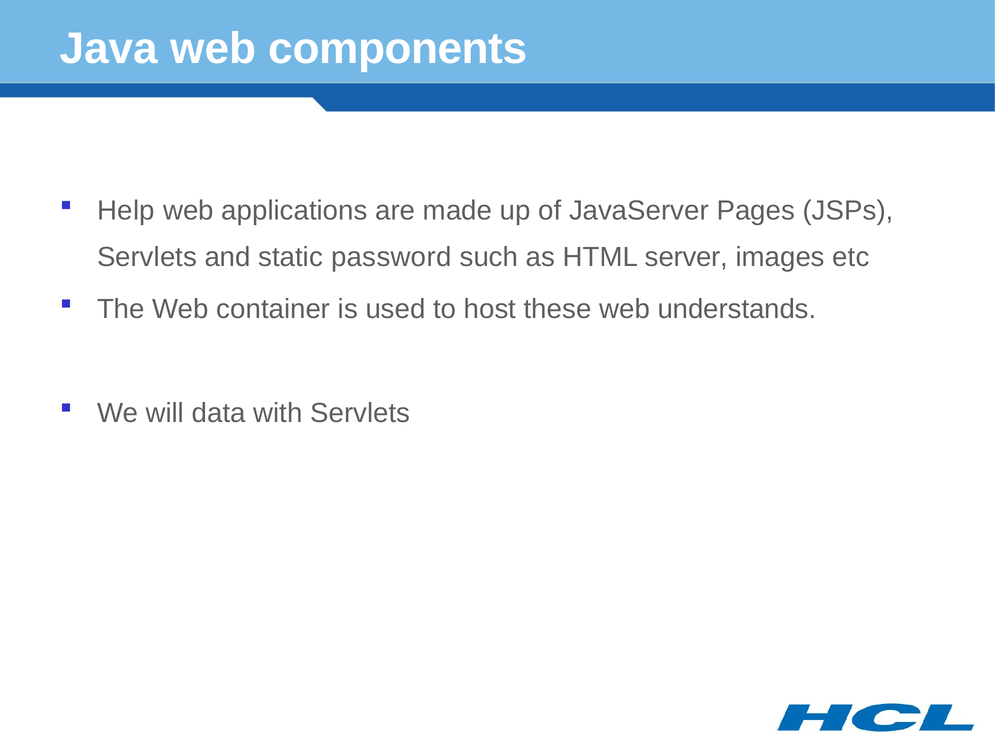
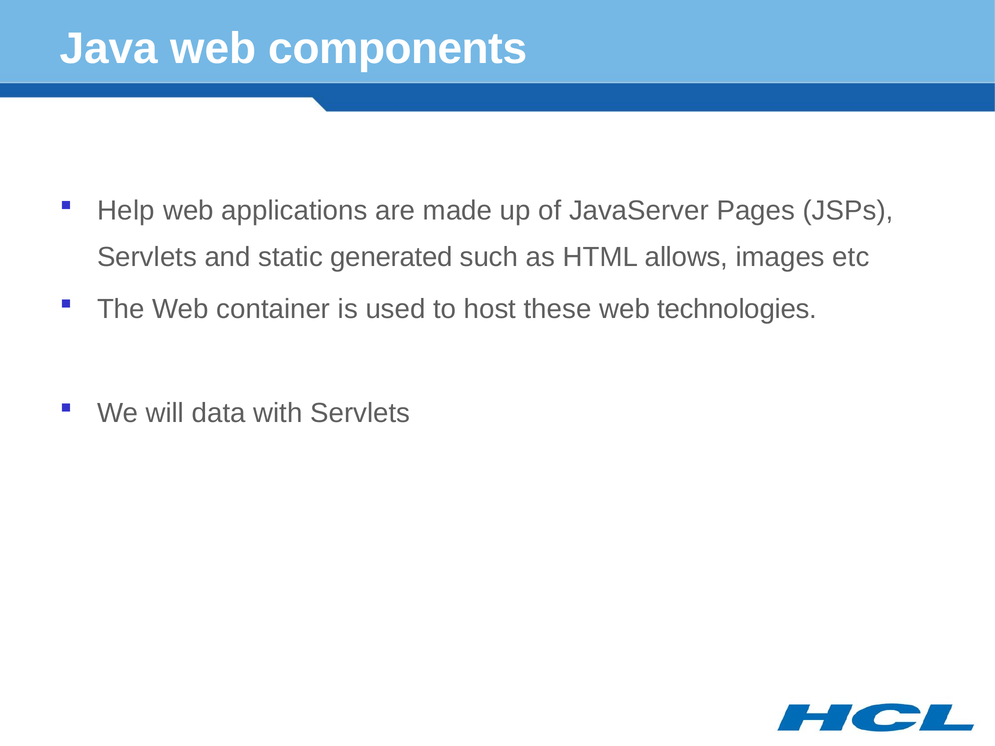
password: password -> generated
server: server -> allows
understands: understands -> technologies
